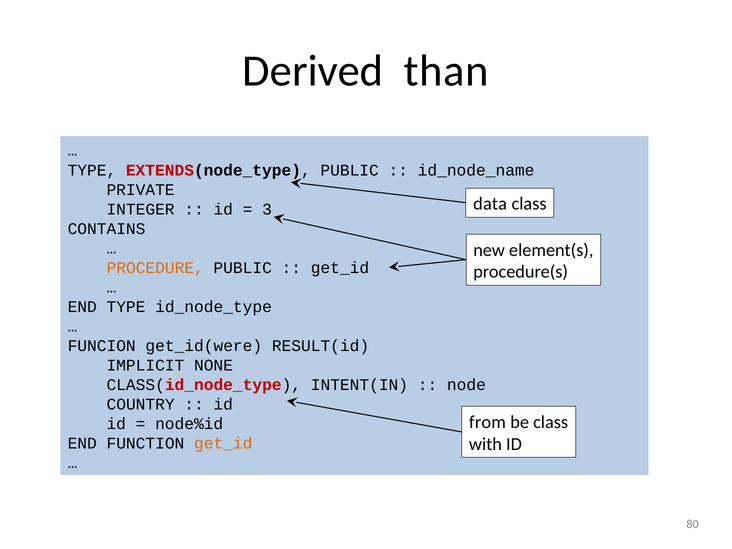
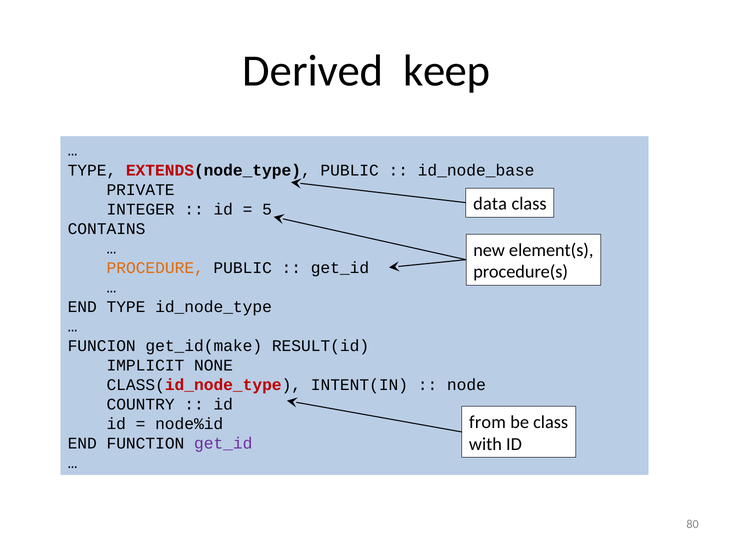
than: than -> keep
id_node_name: id_node_name -> id_node_base
3: 3 -> 5
get_id(were: get_id(were -> get_id(make
get_id at (223, 443) colour: orange -> purple
